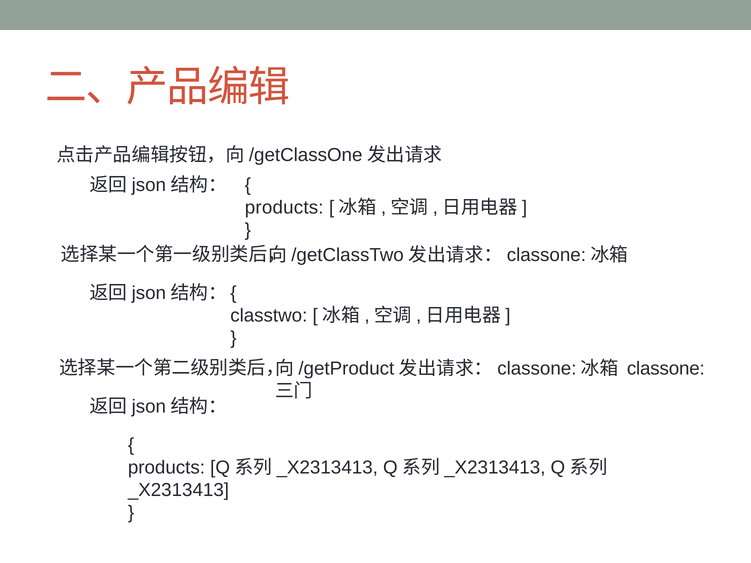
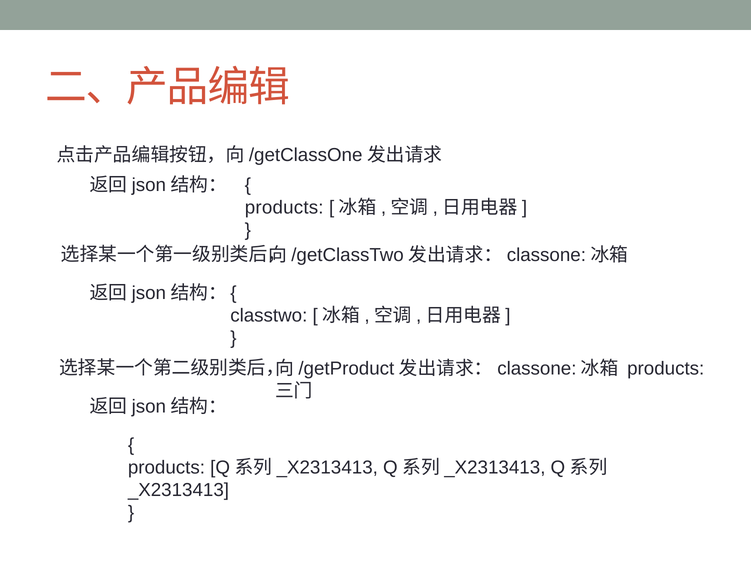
classone at (666, 369): classone -> products
